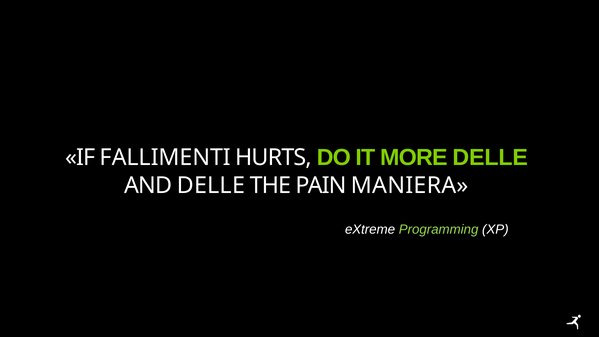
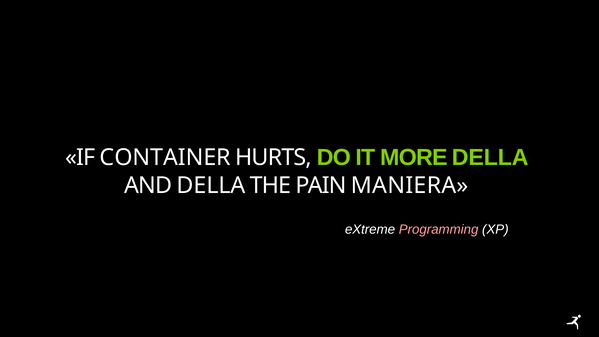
FALLIMENTI: FALLIMENTI -> CONTAINER
MORE DELLE: DELLE -> DELLA
AND DELLE: DELLE -> DELLA
Programming colour: light green -> pink
